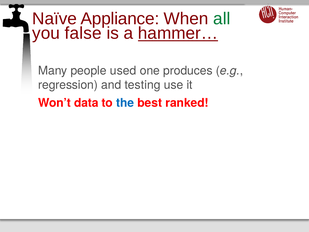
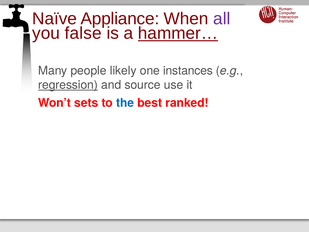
all colour: green -> purple
used: used -> likely
produces: produces -> instances
regression underline: none -> present
testing: testing -> source
data: data -> sets
